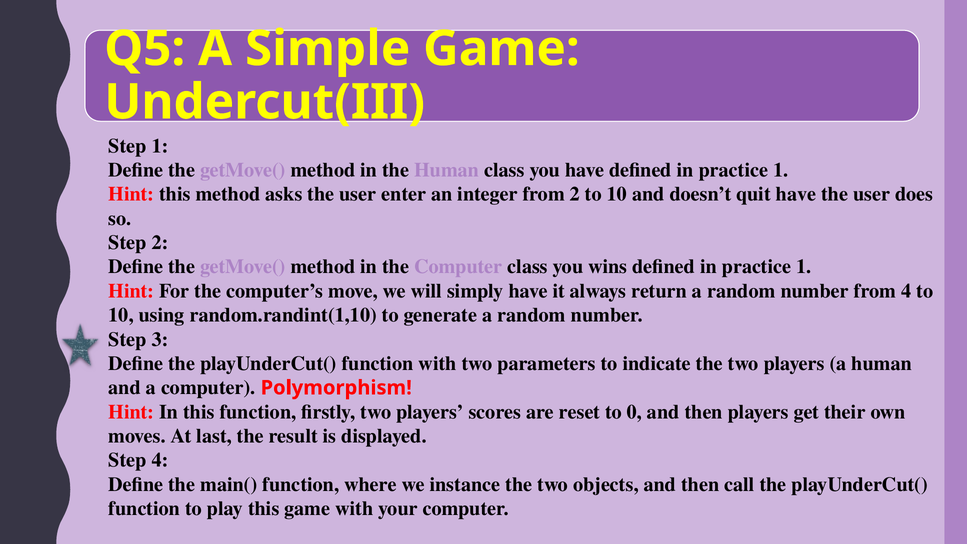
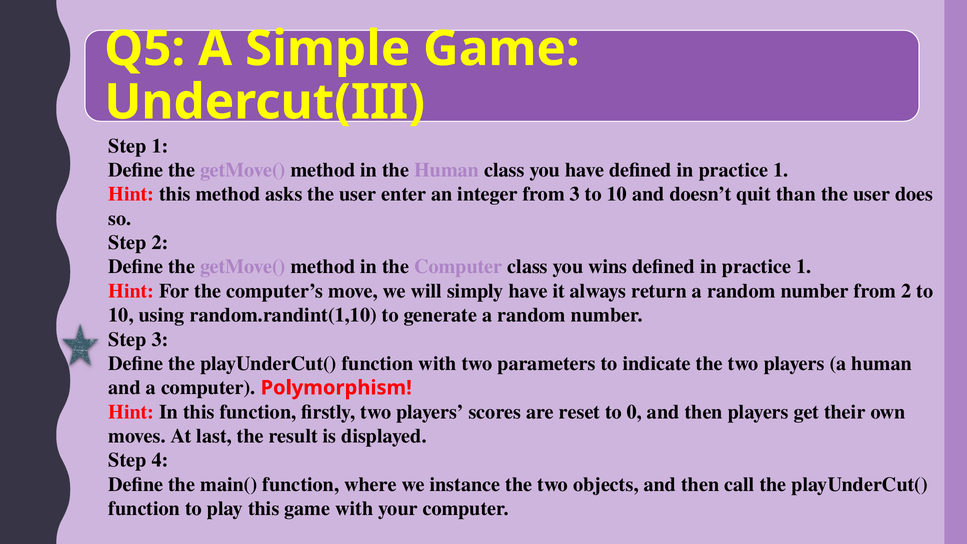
from 2: 2 -> 3
quit have: have -> than
from 4: 4 -> 2
